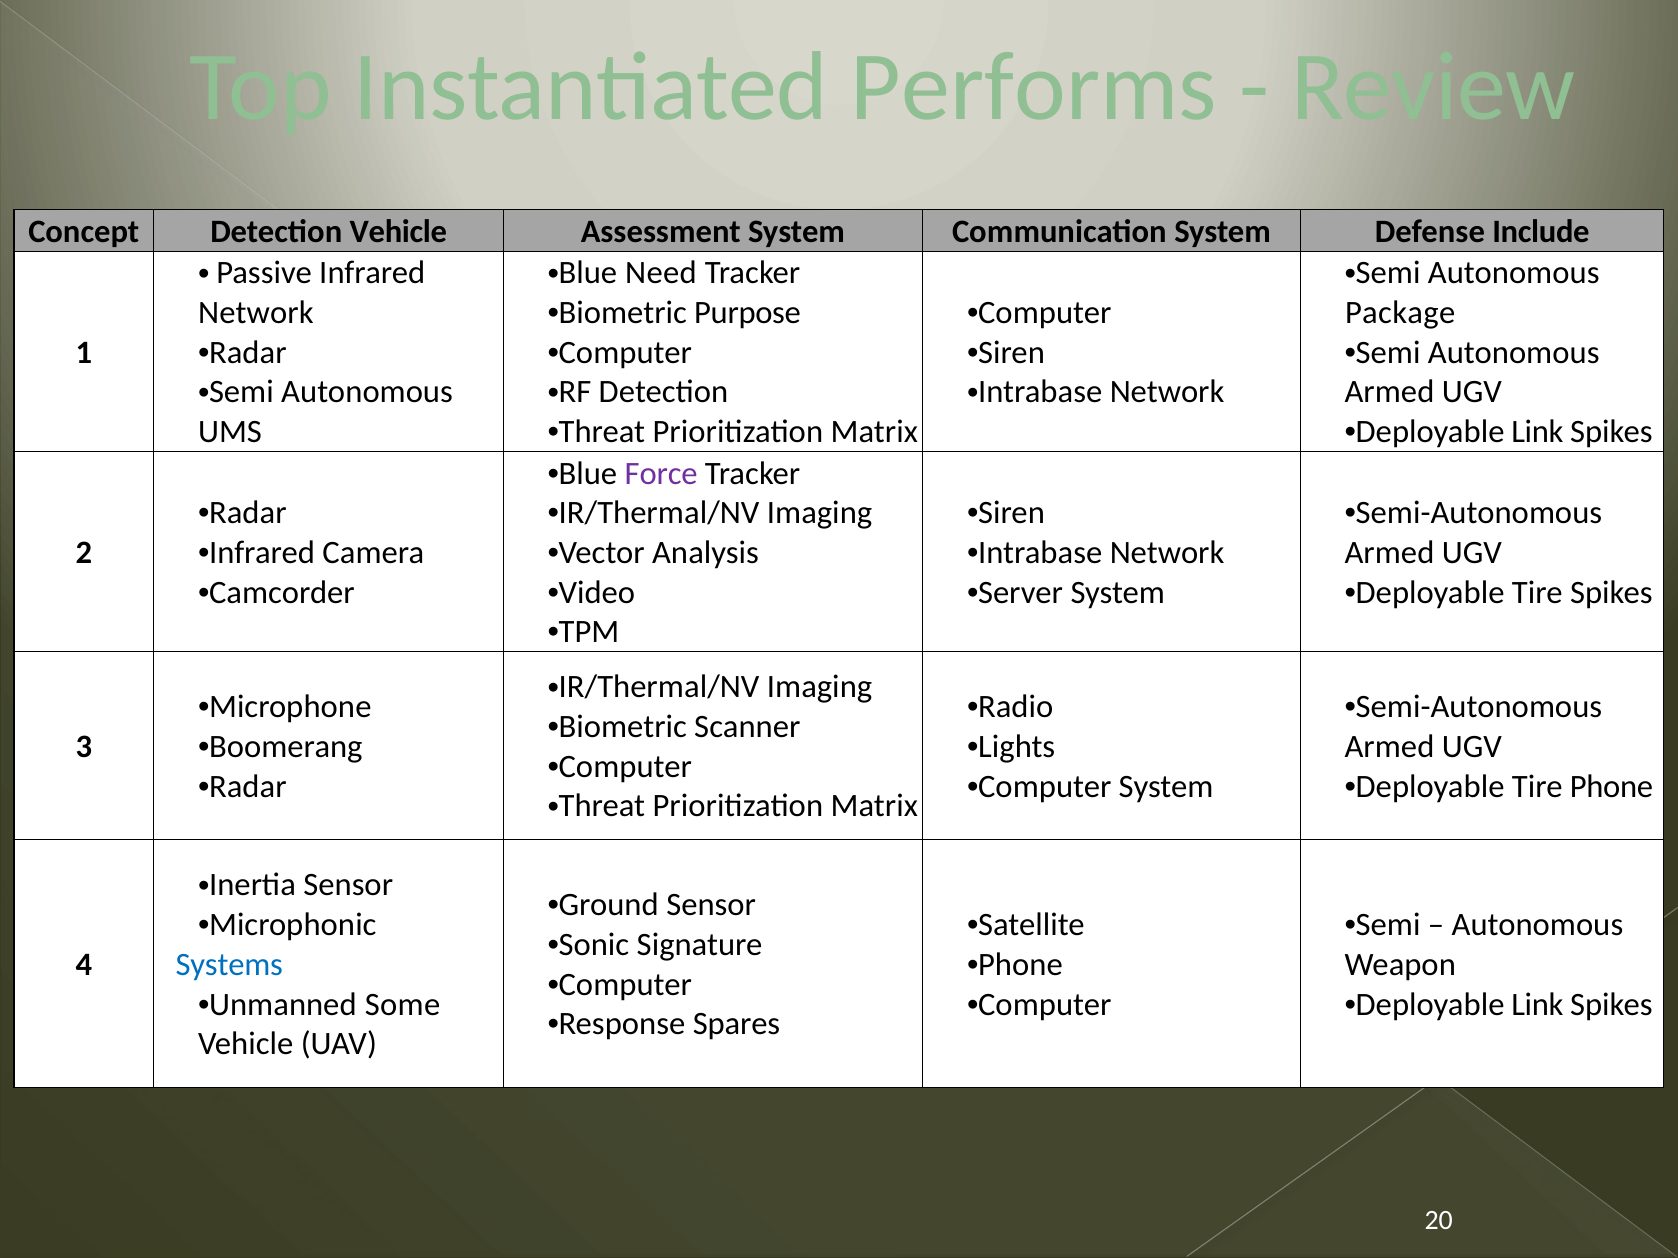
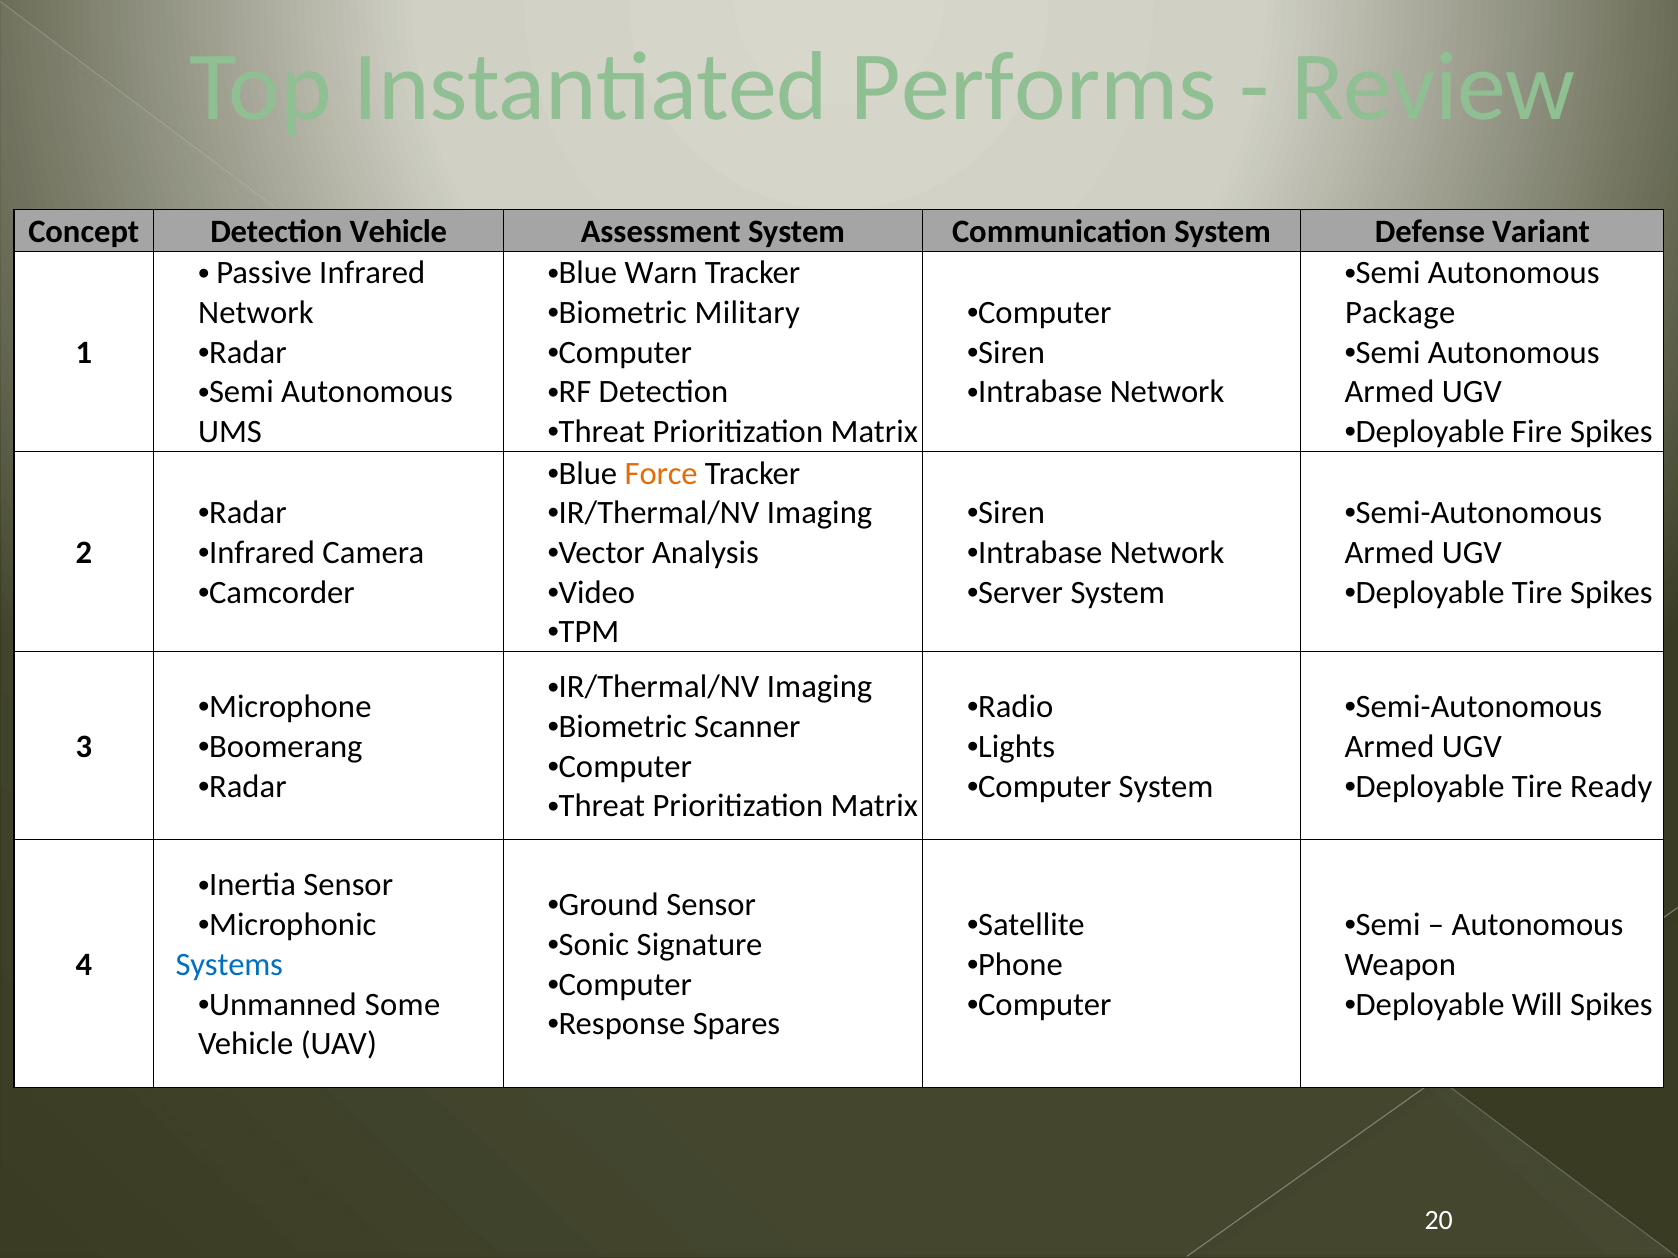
Include: Include -> Variant
Need: Need -> Warn
Purpose: Purpose -> Military
Link at (1537, 432): Link -> Fire
Force colour: purple -> orange
Tire Phone: Phone -> Ready
Link at (1537, 1005): Link -> Will
